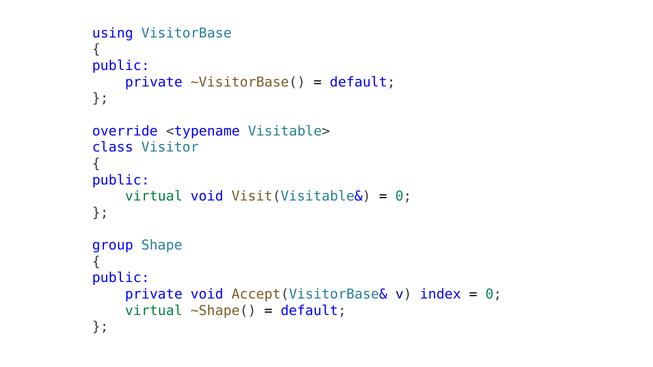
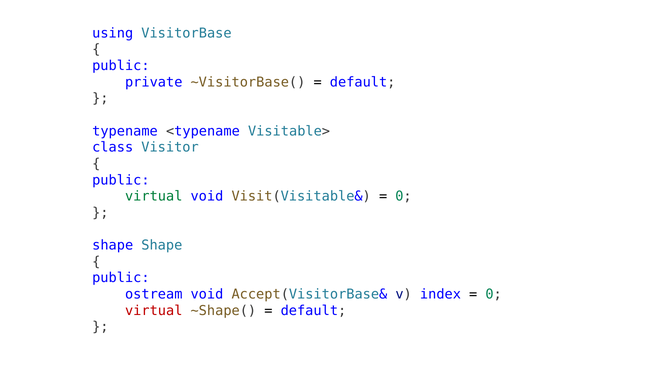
override: override -> typename
group at (113, 246): group -> shape
private at (154, 295): private -> ostream
virtual at (154, 311) colour: green -> red
